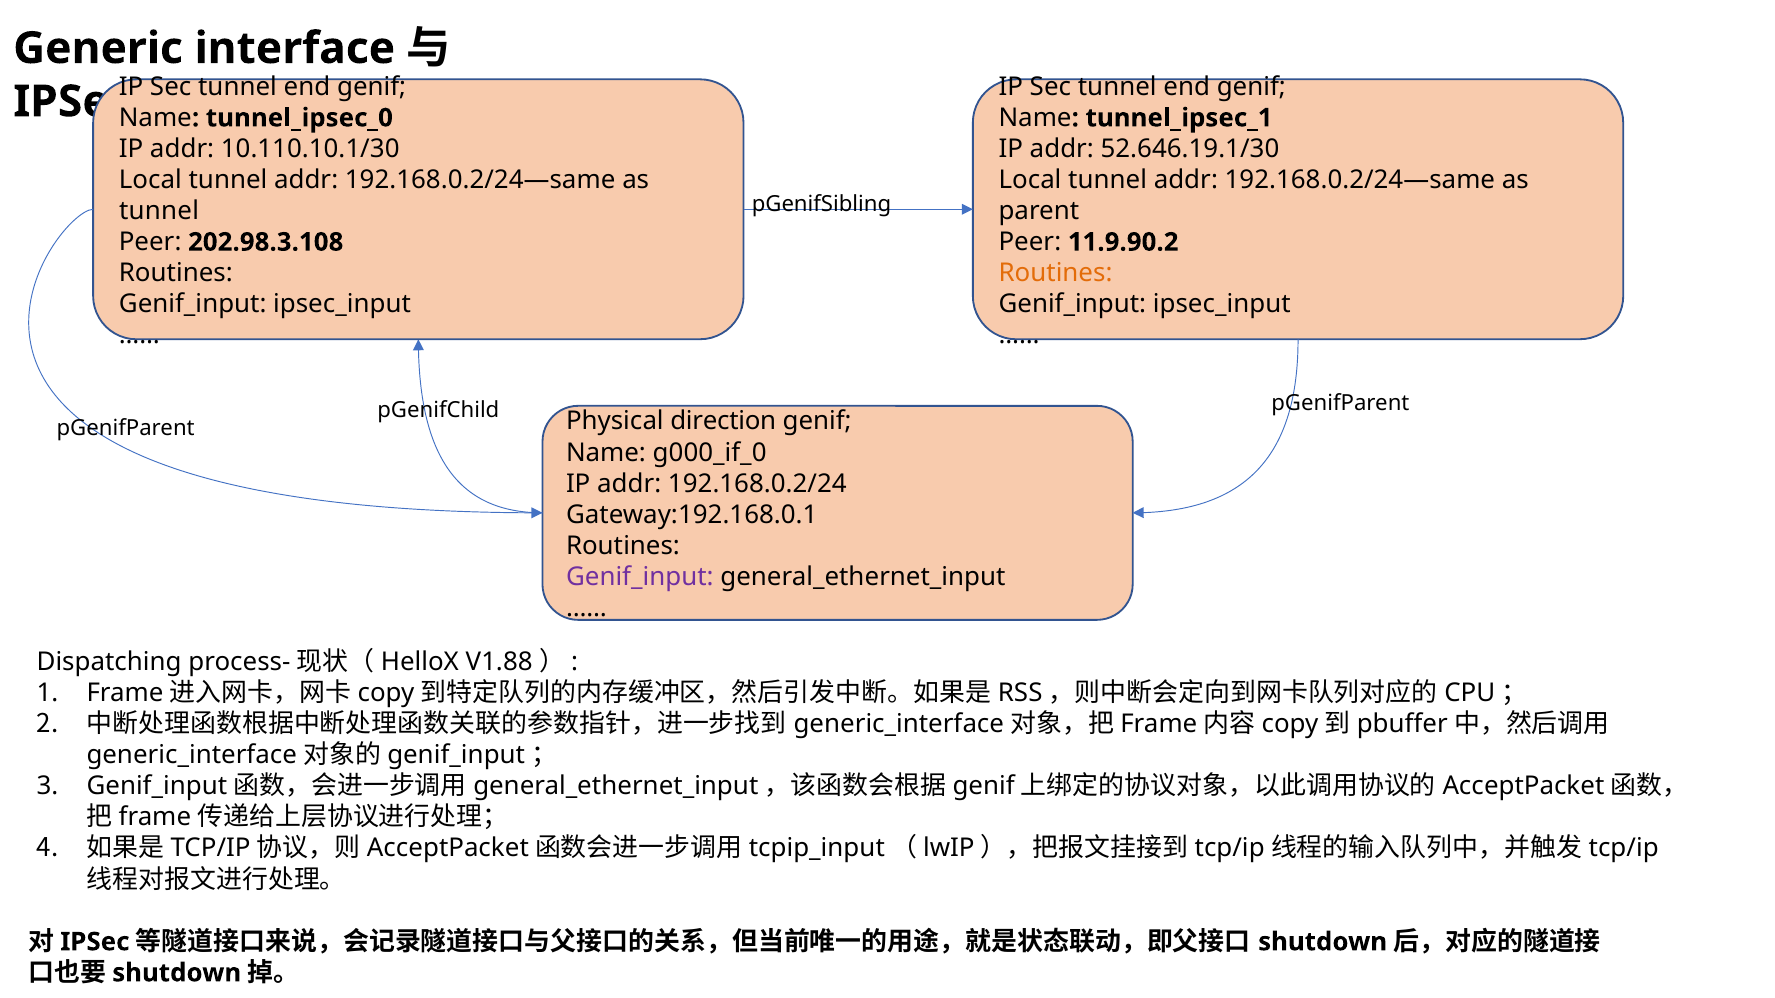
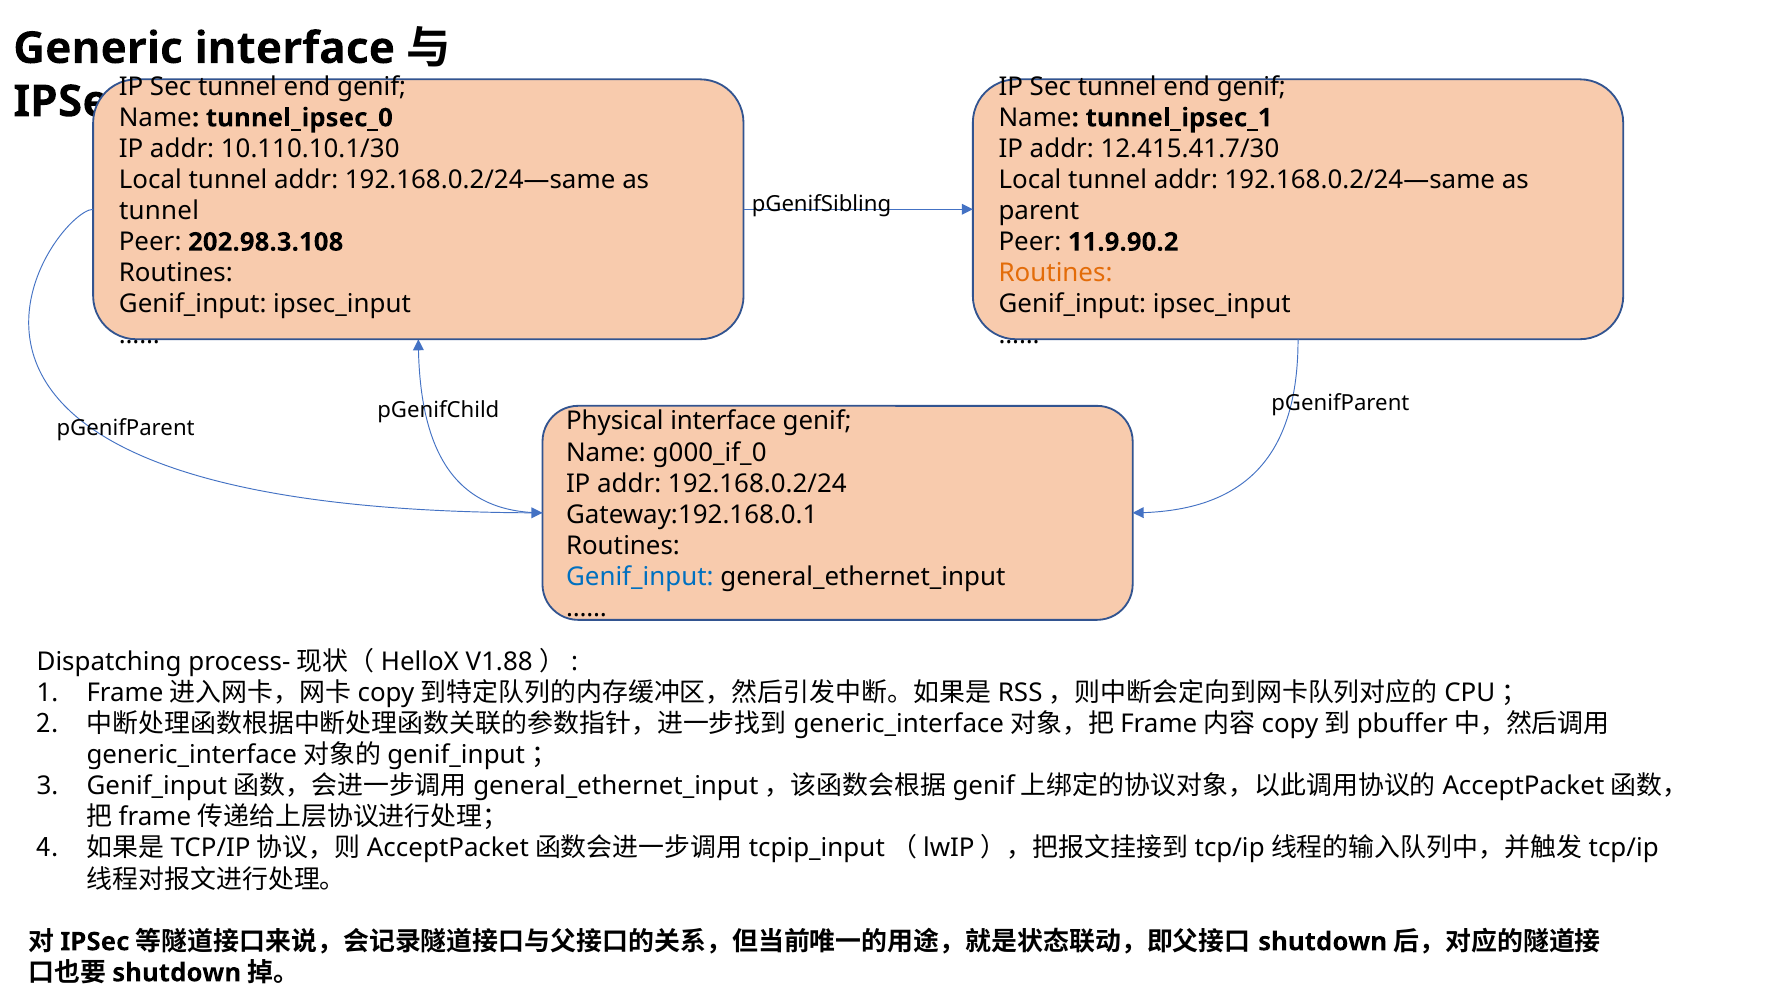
52.646.19.1/30: 52.646.19.1/30 -> 12.415.41.7/30
Physical direction: direction -> interface
Genif_input at (640, 577) colour: purple -> blue
